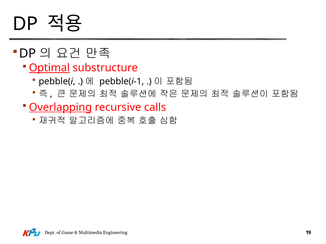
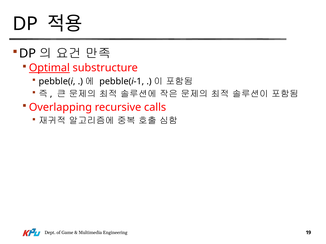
Overlapping underline: present -> none
